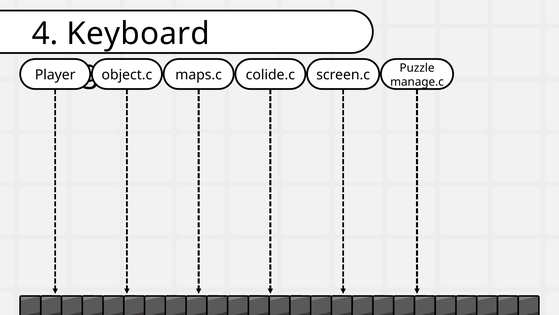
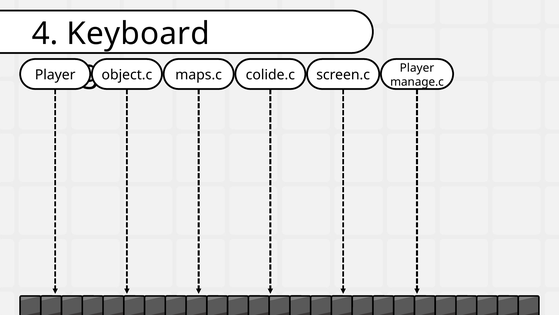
Puzzle at (417, 68): Puzzle -> Player
